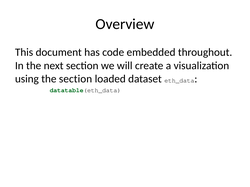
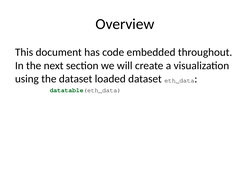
the section: section -> dataset
